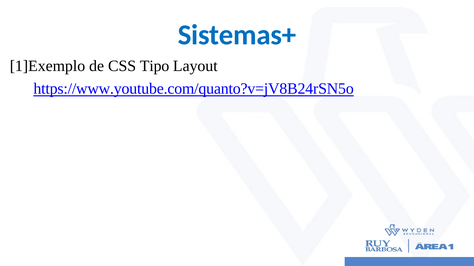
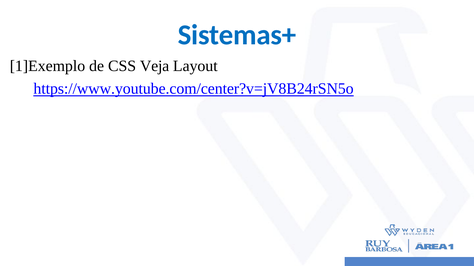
Tipo: Tipo -> Veja
https://www.youtube.com/quanto?v=jV8B24rSN5o: https://www.youtube.com/quanto?v=jV8B24rSN5o -> https://www.youtube.com/center?v=jV8B24rSN5o
